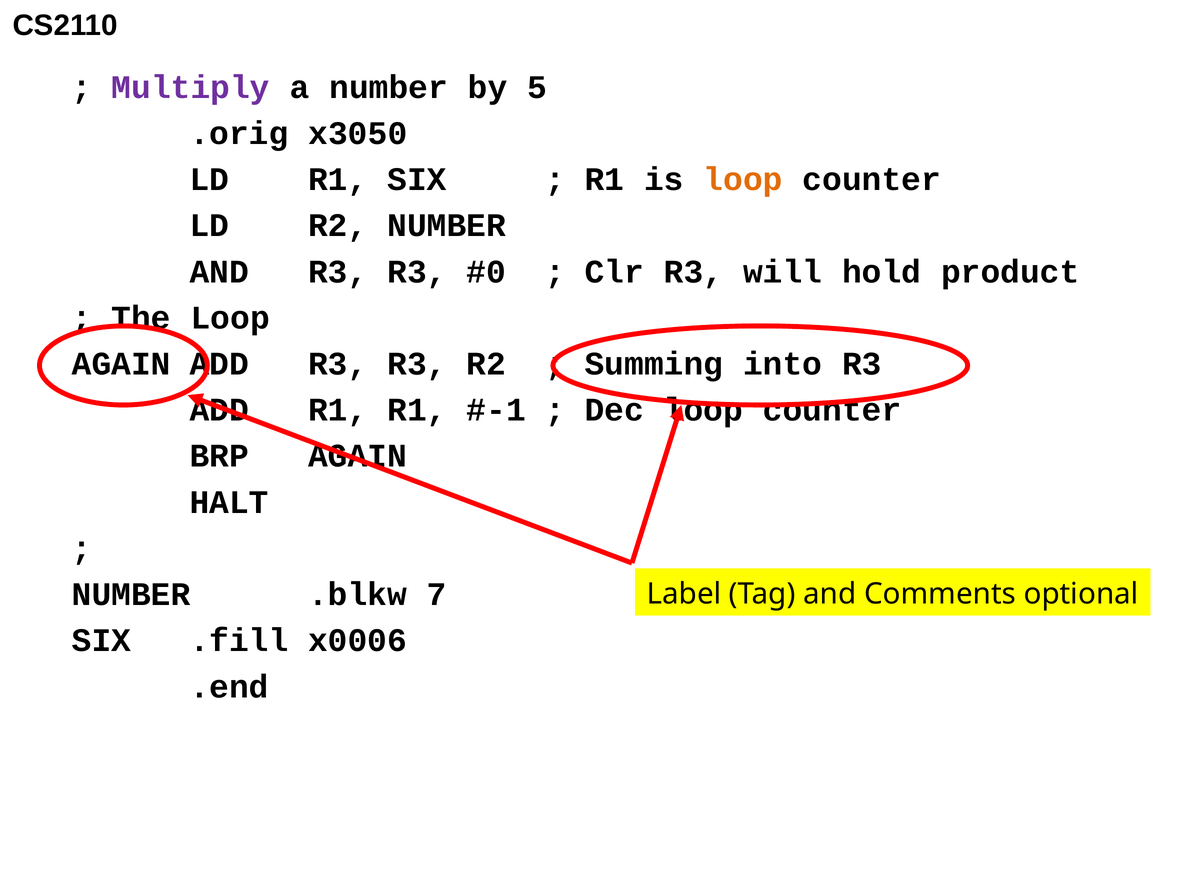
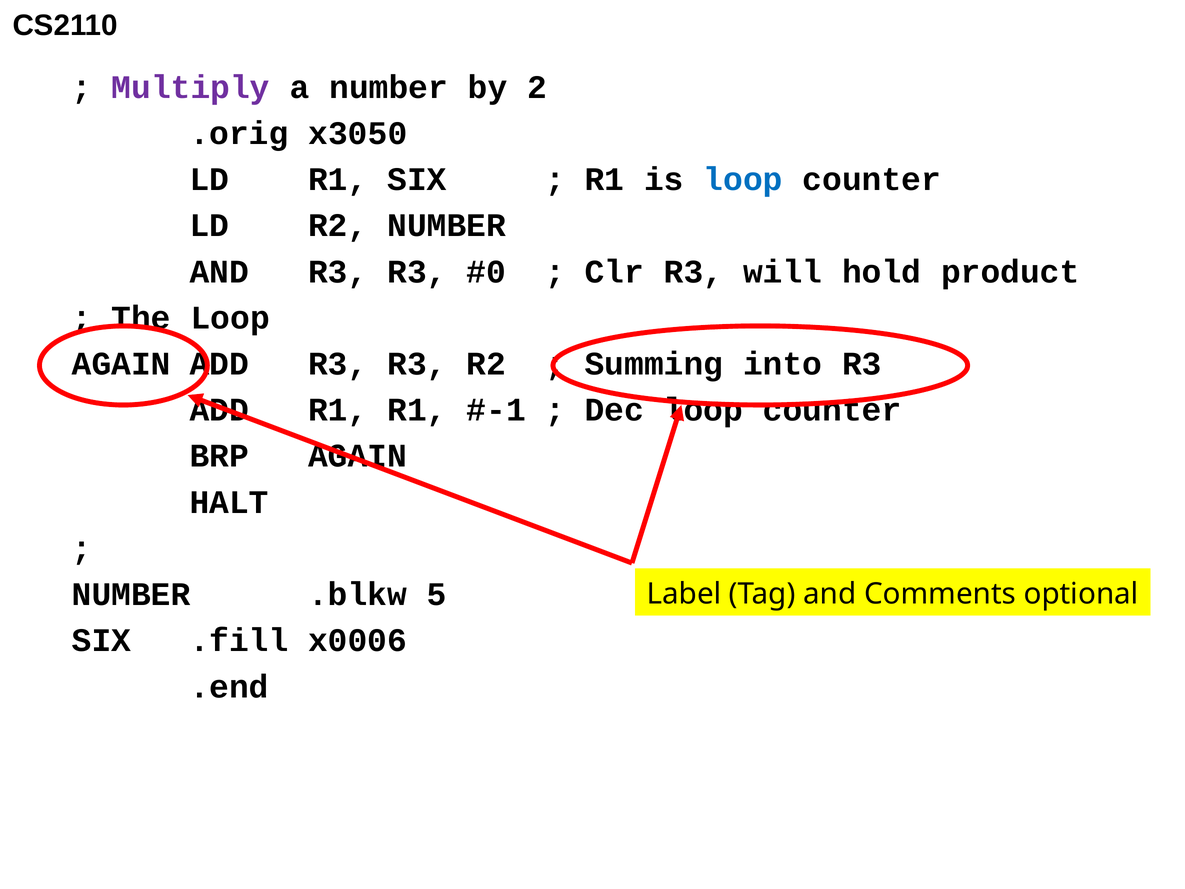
5: 5 -> 2
loop at (743, 179) colour: orange -> blue
7: 7 -> 5
